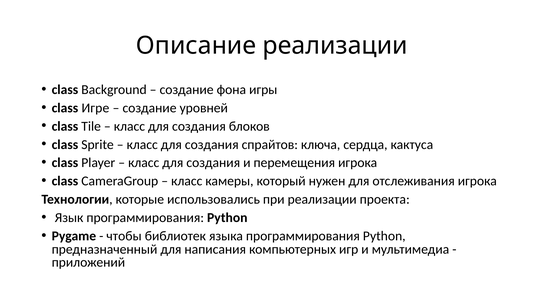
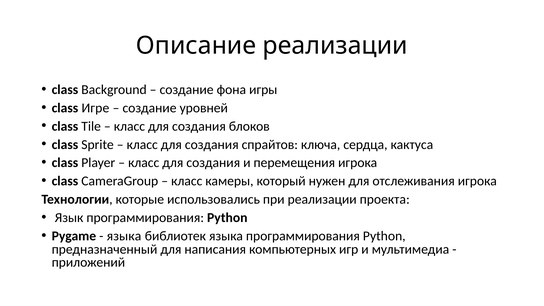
чтобы at (124, 236): чтобы -> языка
